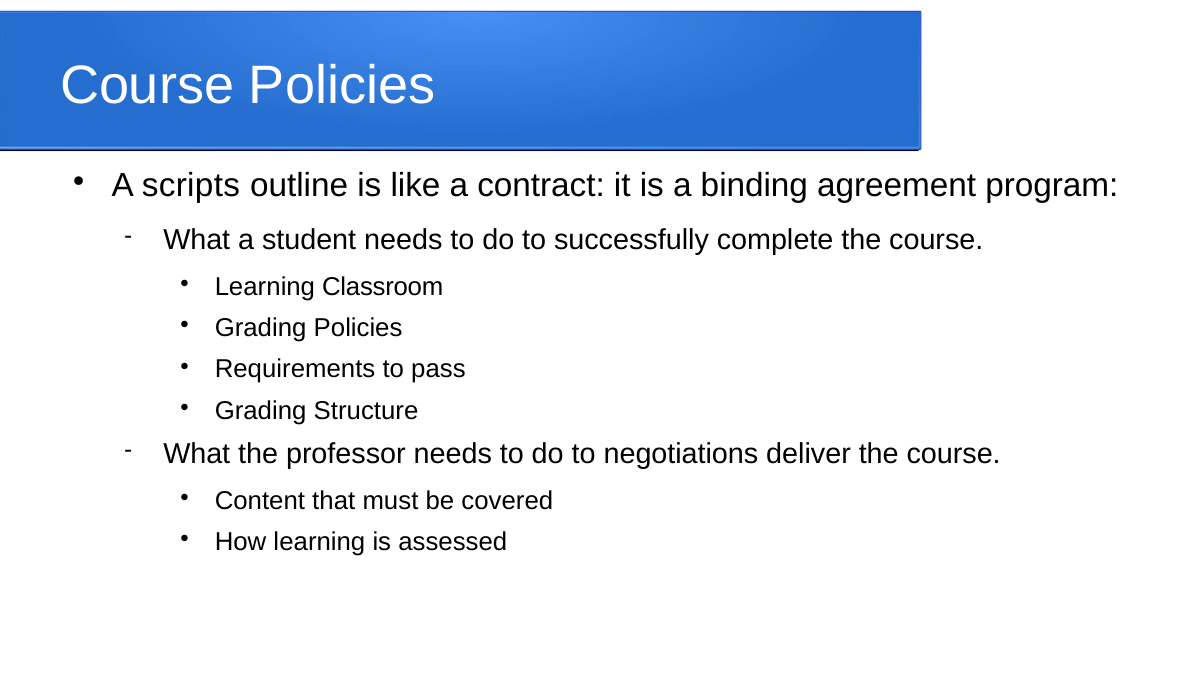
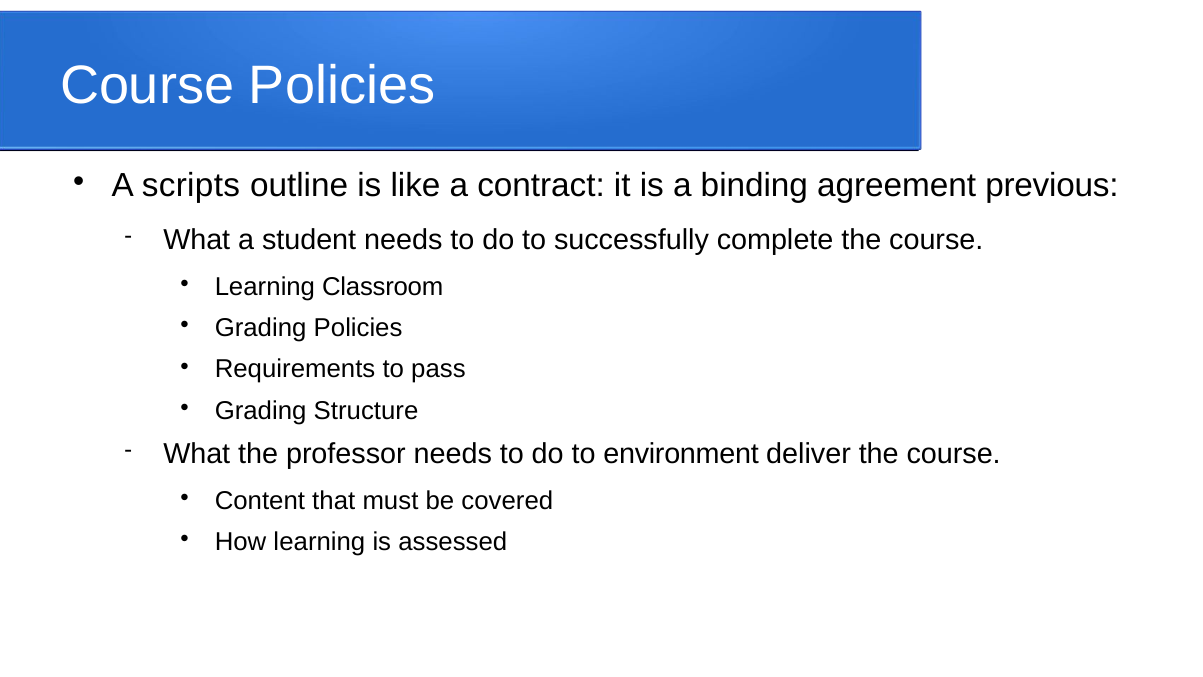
program: program -> previous
negotiations: negotiations -> environment
